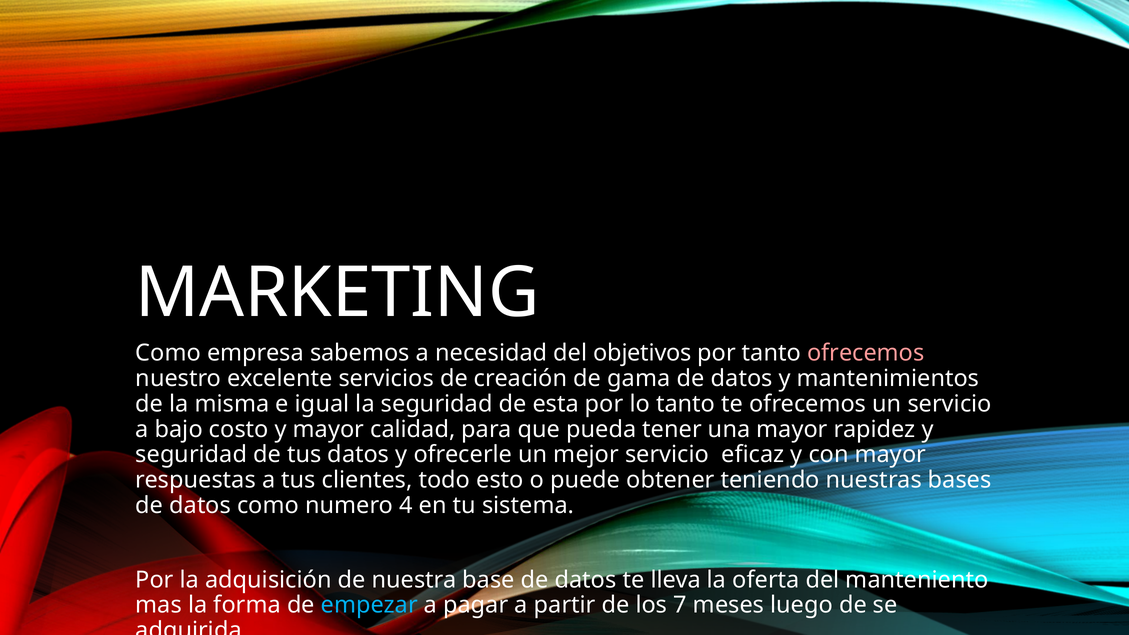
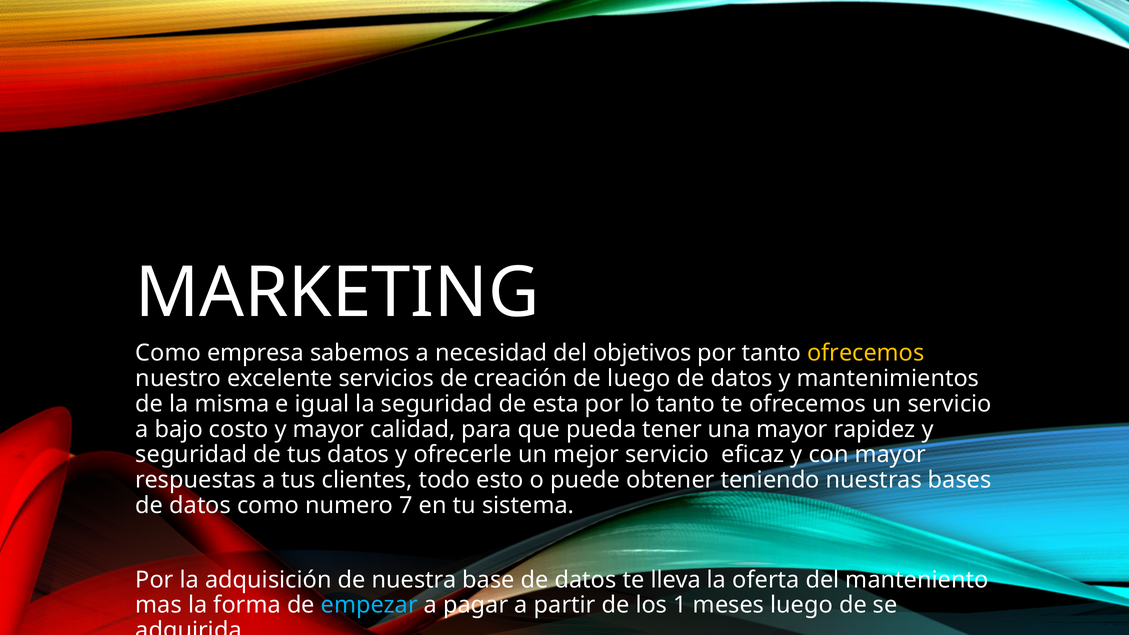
ofrecemos at (866, 353) colour: pink -> yellow
de gama: gama -> luego
4: 4 -> 7
7: 7 -> 1
